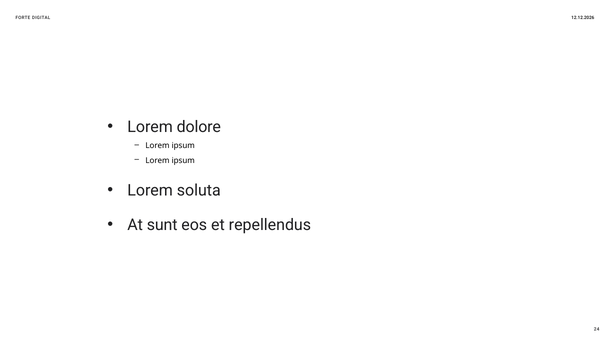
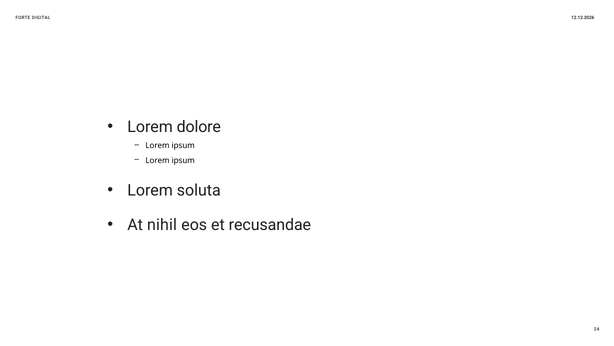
sunt: sunt -> nihil
repellendus: repellendus -> recusandae
